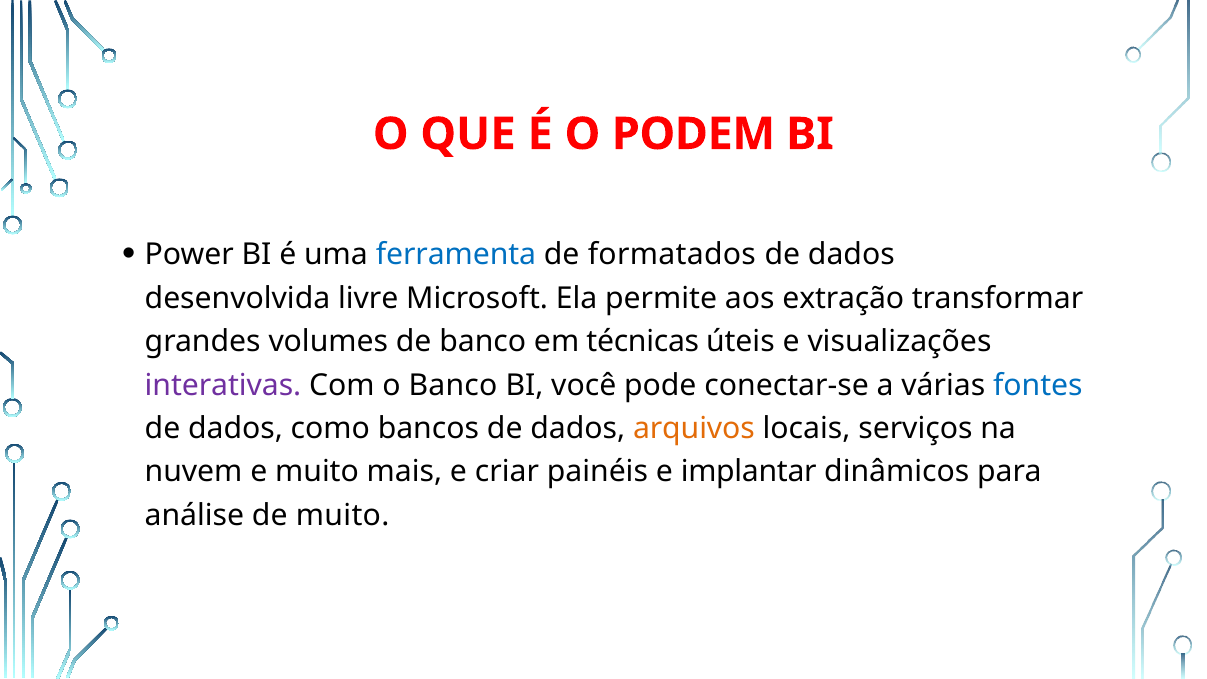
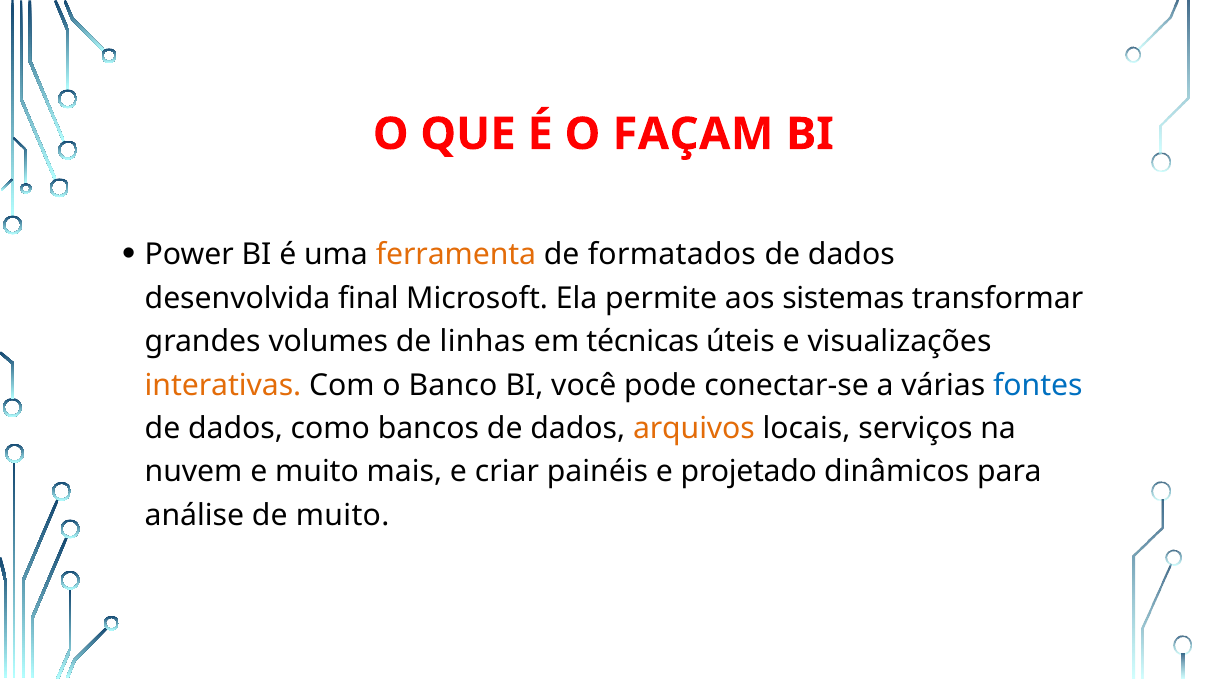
PODEM: PODEM -> FAÇAM
ferramenta colour: blue -> orange
livre: livre -> final
extração: extração -> sistemas
de banco: banco -> linhas
interativas colour: purple -> orange
implantar: implantar -> projetado
